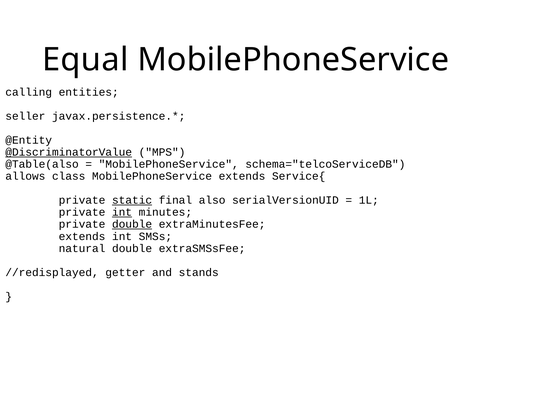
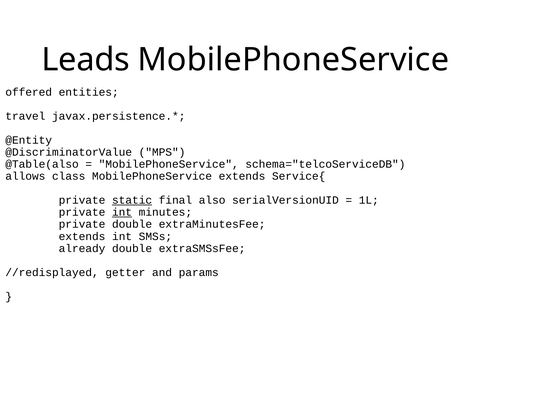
Equal: Equal -> Leads
calling: calling -> offered
seller: seller -> travel
@DiscriminatorValue underline: present -> none
double at (132, 225) underline: present -> none
natural: natural -> already
stands: stands -> params
